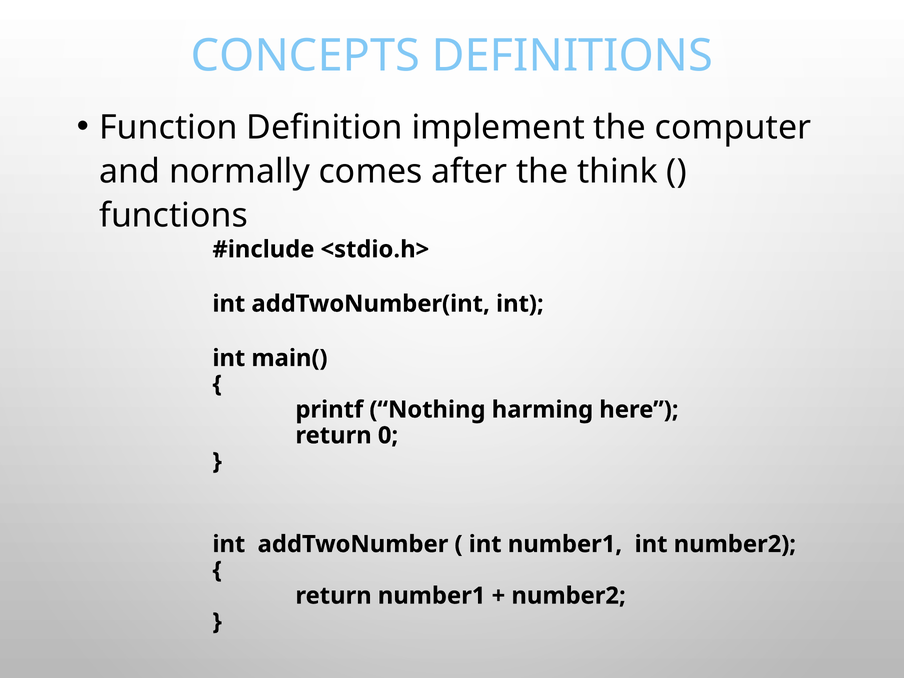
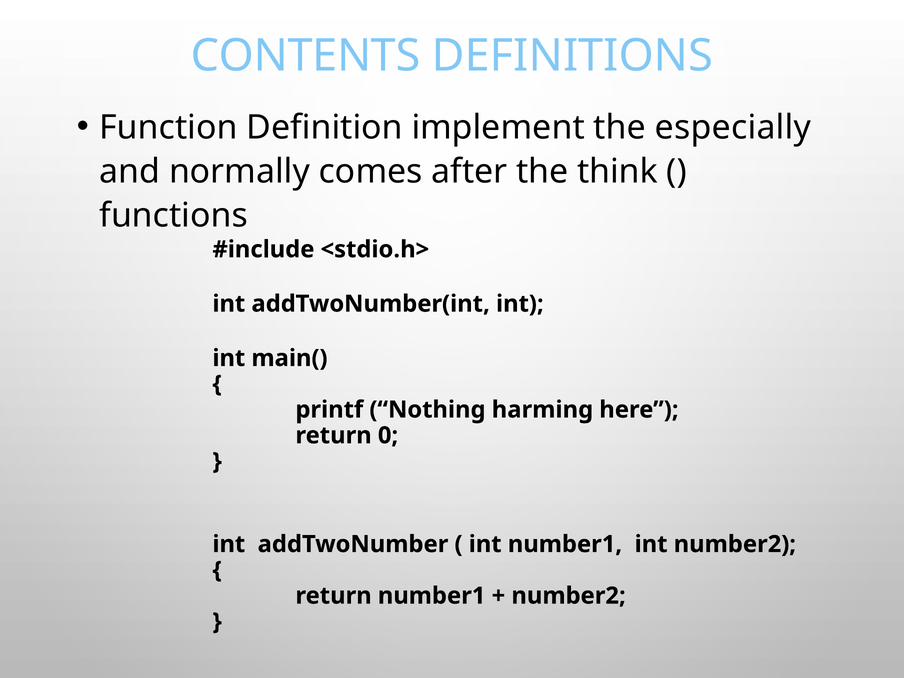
CONCEPTS: CONCEPTS -> CONTENTS
computer: computer -> especially
